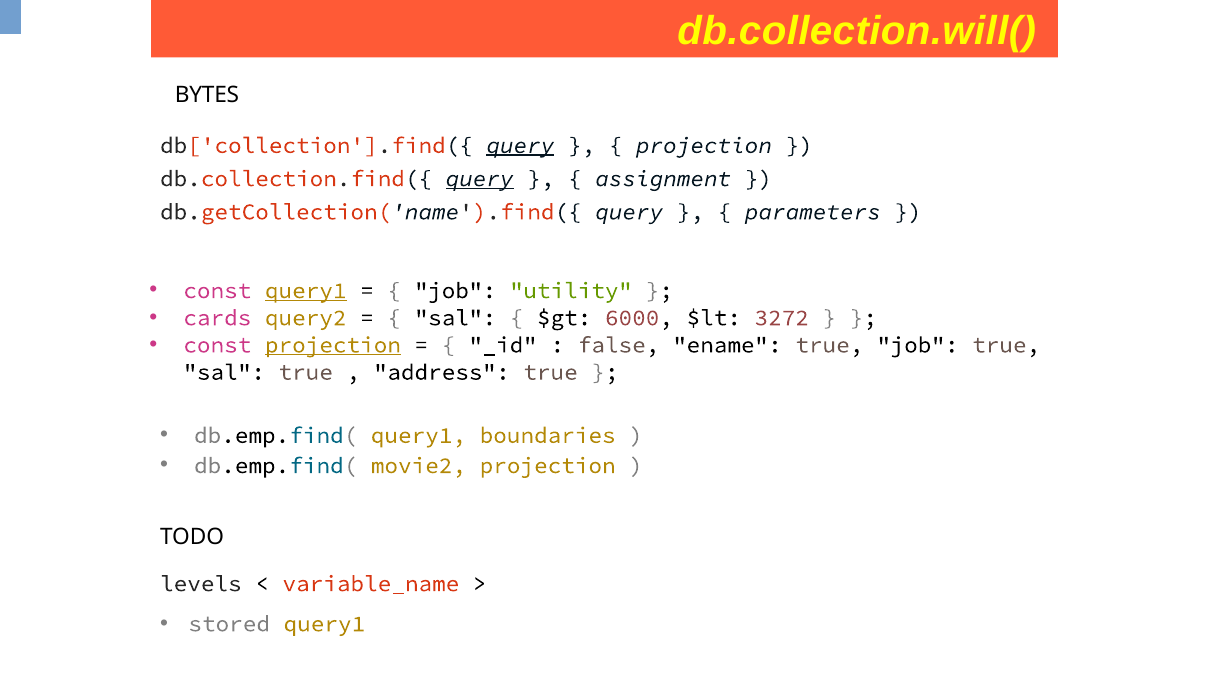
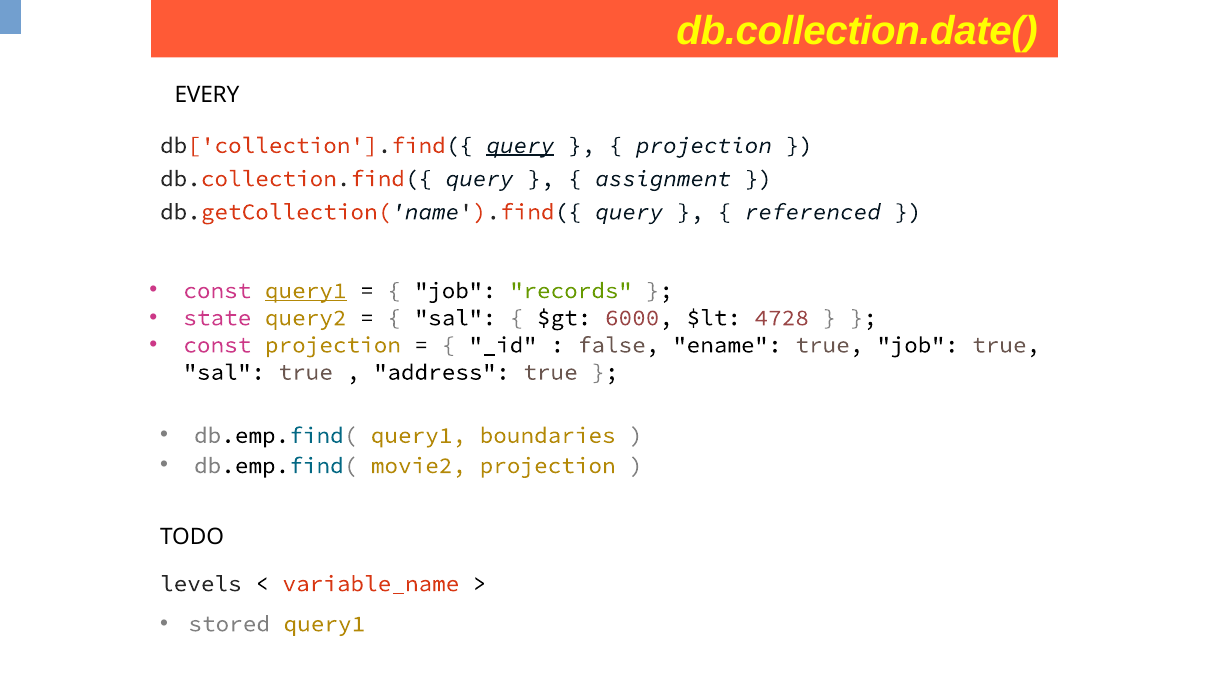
db.collection.will(: db.collection.will( -> db.collection.date(
BYTES: BYTES -> EVERY
query at (480, 179) underline: present -> none
parameters: parameters -> referenced
utility: utility -> records
cards: cards -> state
3272: 3272 -> 4728
projection at (333, 345) underline: present -> none
